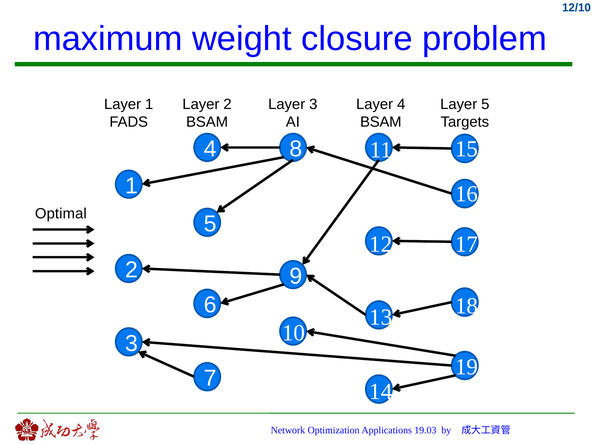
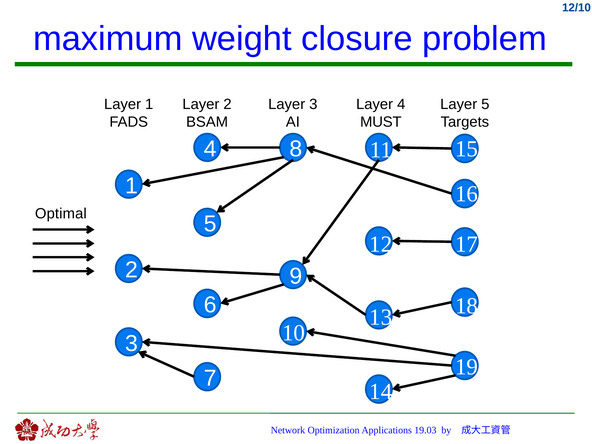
BSAM at (381, 122): BSAM -> MUST
